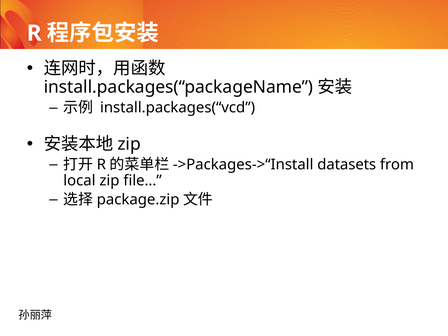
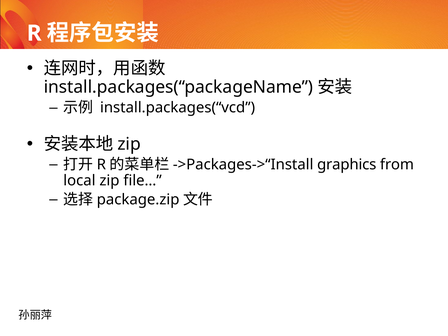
datasets: datasets -> graphics
